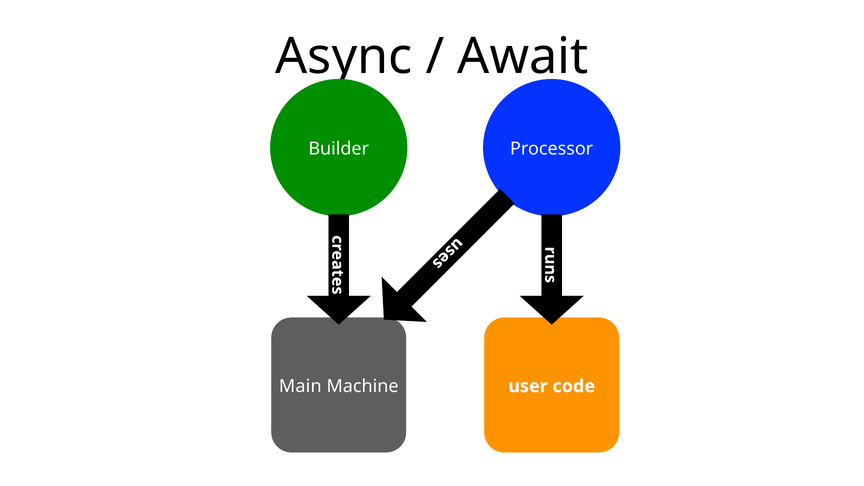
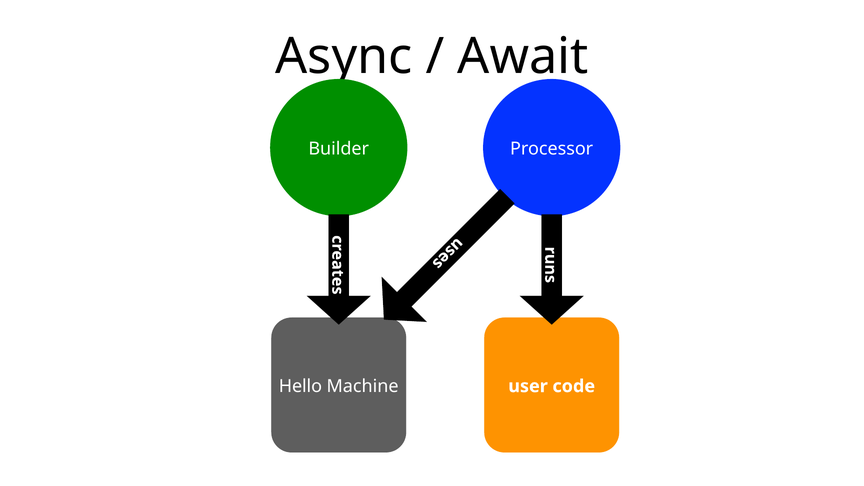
Main: Main -> Hello
